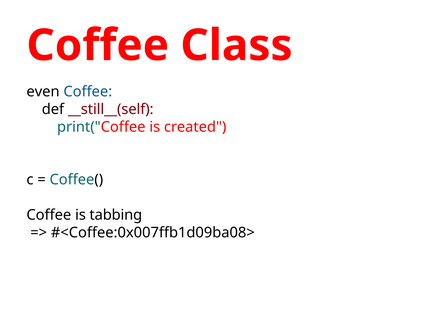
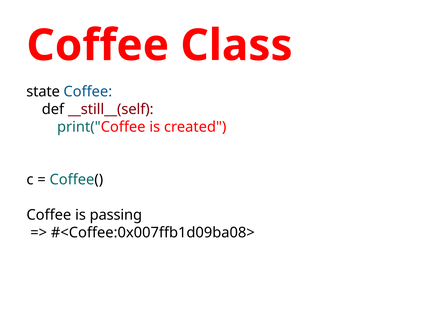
even: even -> state
tabbing: tabbing -> passing
